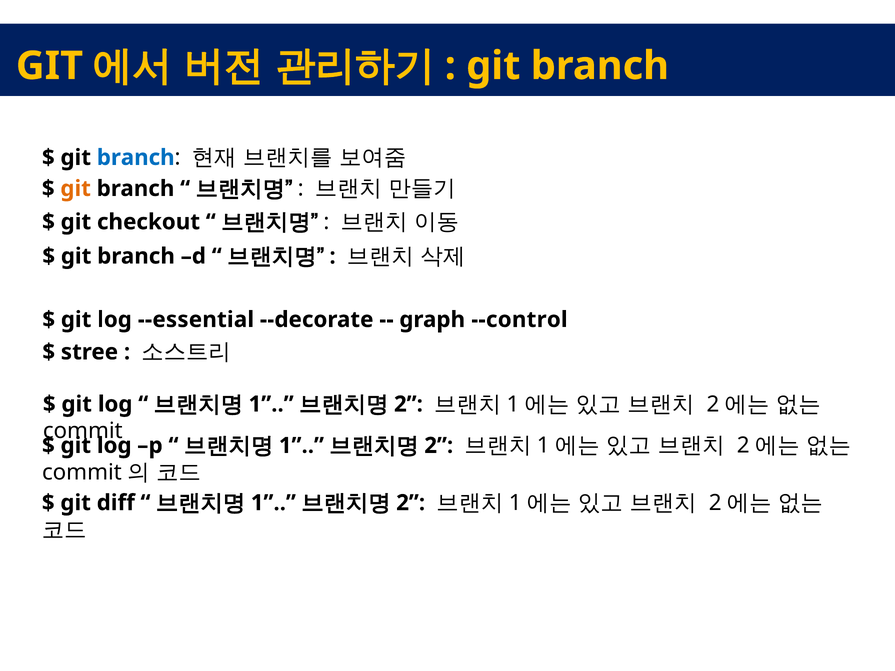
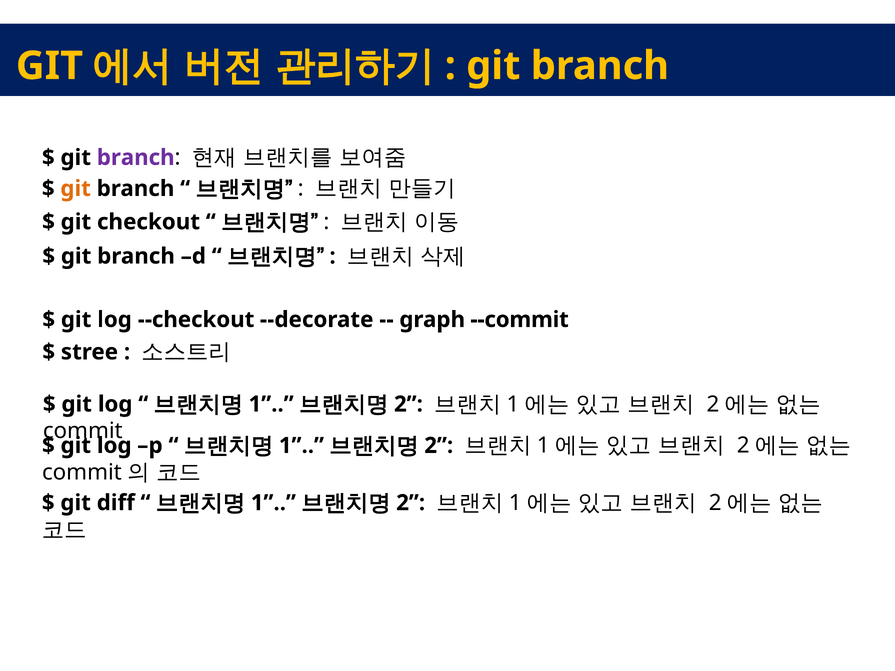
branch at (136, 158) colour: blue -> purple
--essential: --essential -> --checkout
--control: --control -> --commit
